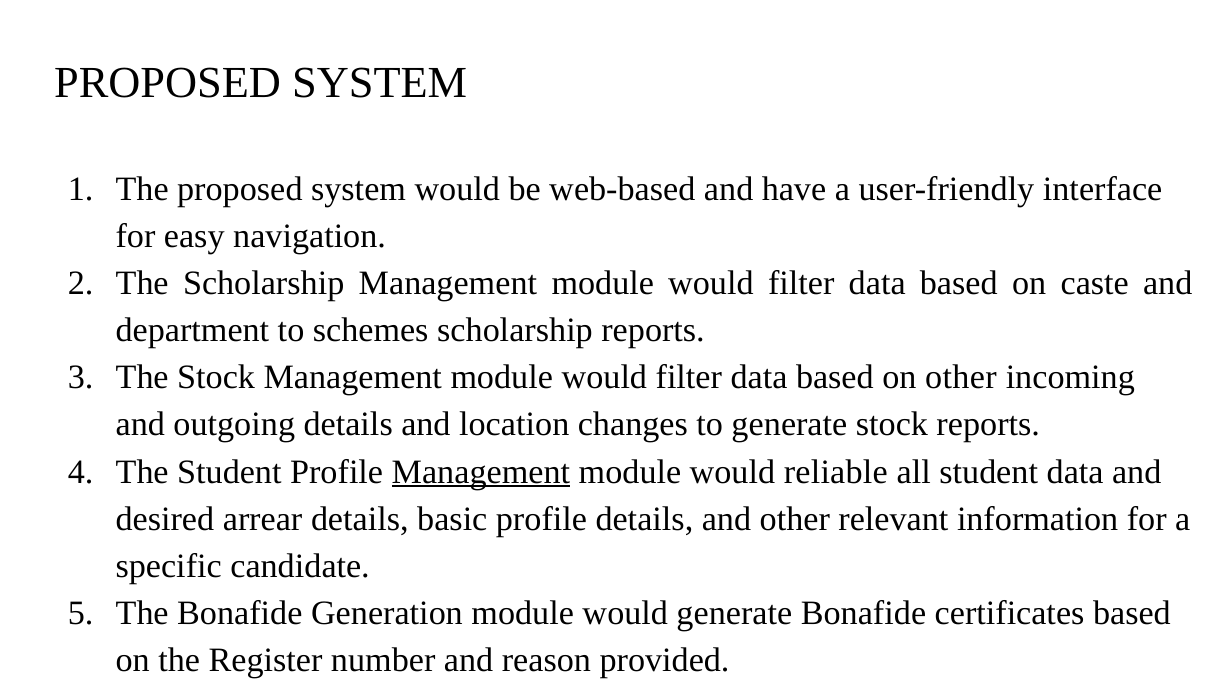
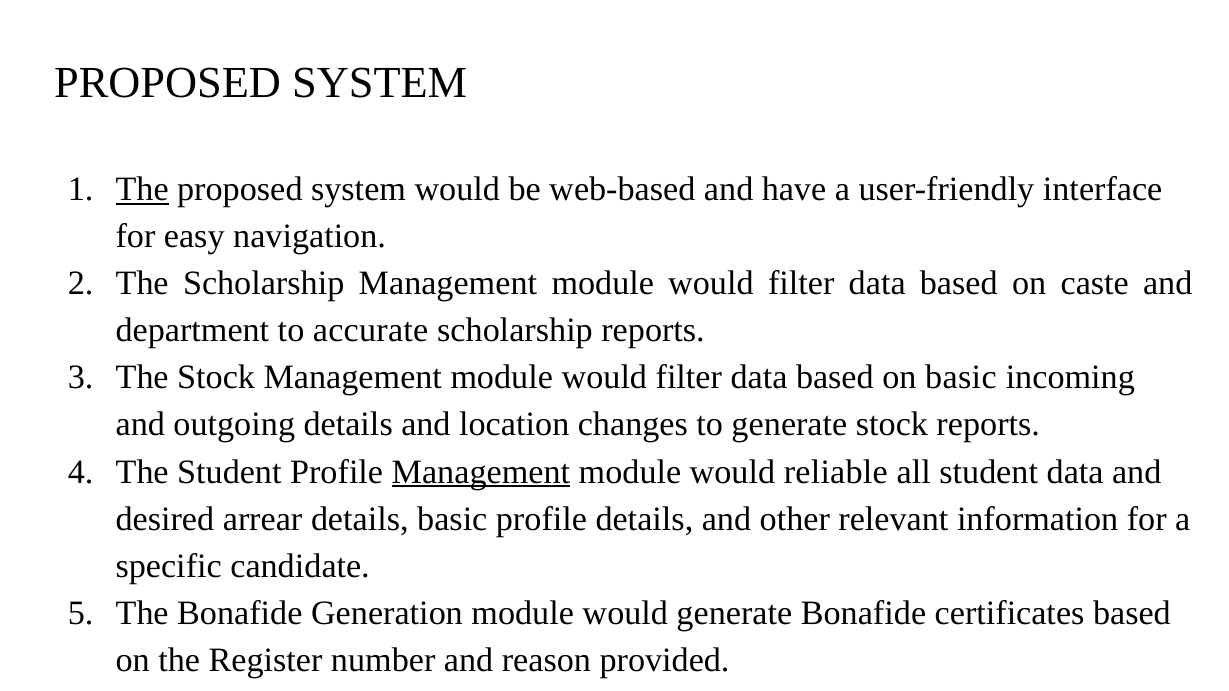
The at (142, 189) underline: none -> present
schemes: schemes -> accurate
on other: other -> basic
